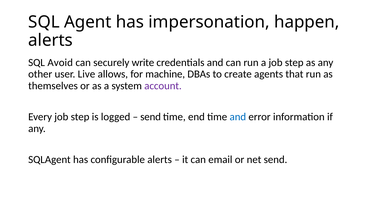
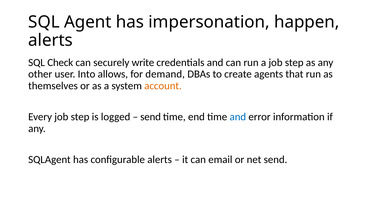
Avoid: Avoid -> Check
Live: Live -> Into
machine: machine -> demand
account colour: purple -> orange
